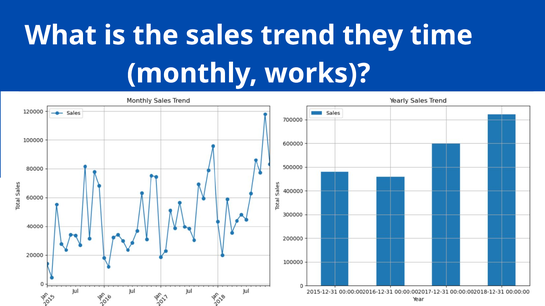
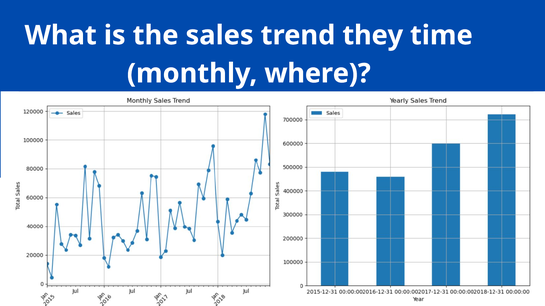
works: works -> where
